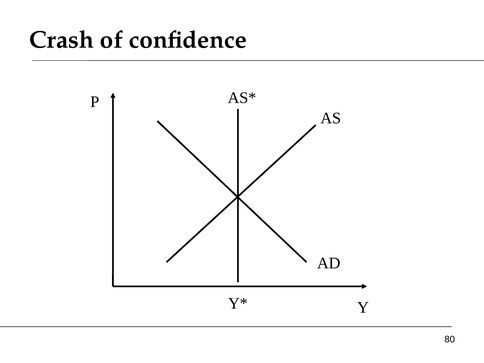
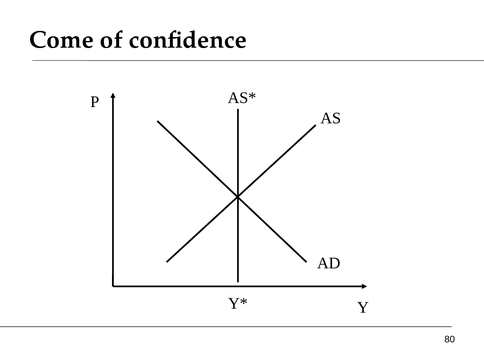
Crash: Crash -> Come
